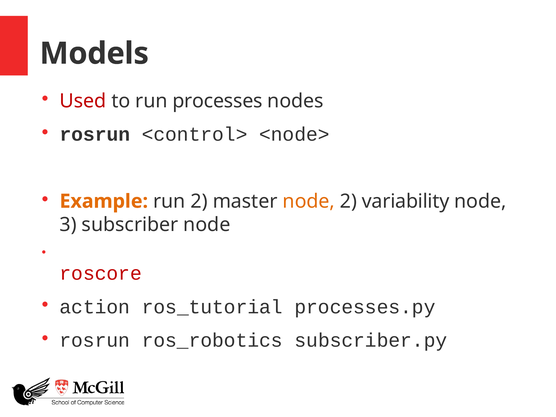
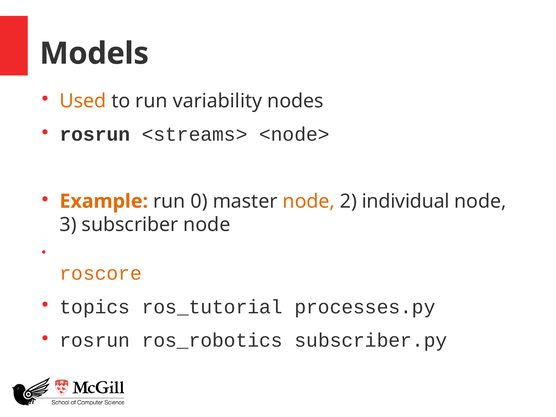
Used colour: red -> orange
processes: processes -> variability
<control>: <control> -> <streams>
run 2: 2 -> 0
variability: variability -> individual
roscore colour: red -> orange
action: action -> topics
